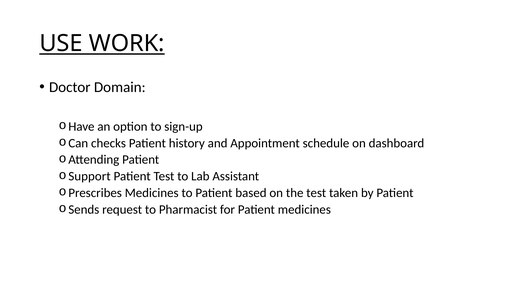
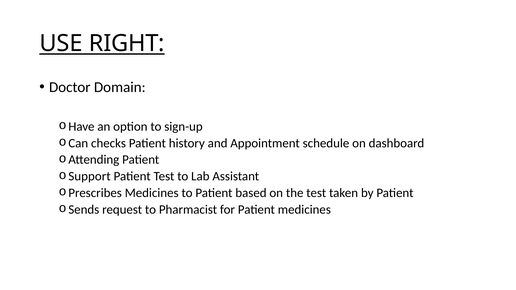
WORK: WORK -> RIGHT
